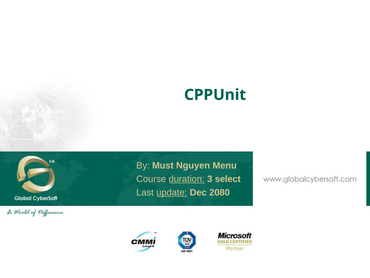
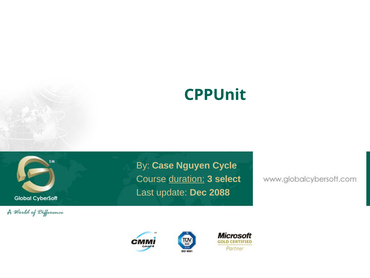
Must: Must -> Case
Menu: Menu -> Cycle
update underline: present -> none
2080: 2080 -> 2088
